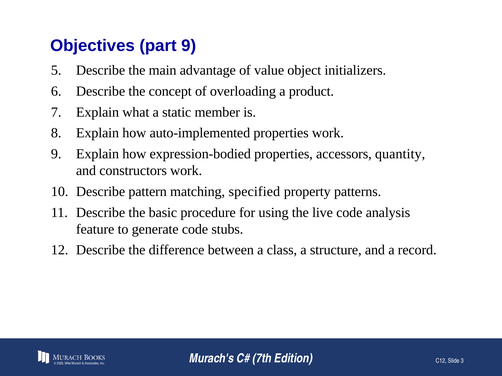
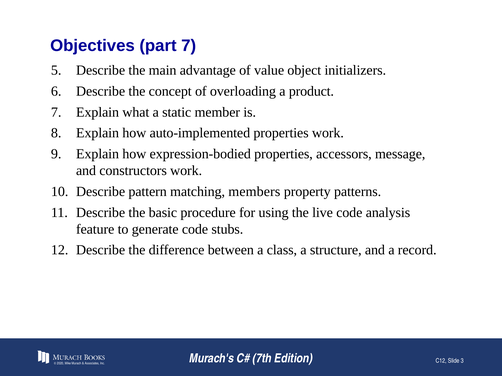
part 9: 9 -> 7
quantity: quantity -> message
specified: specified -> members
